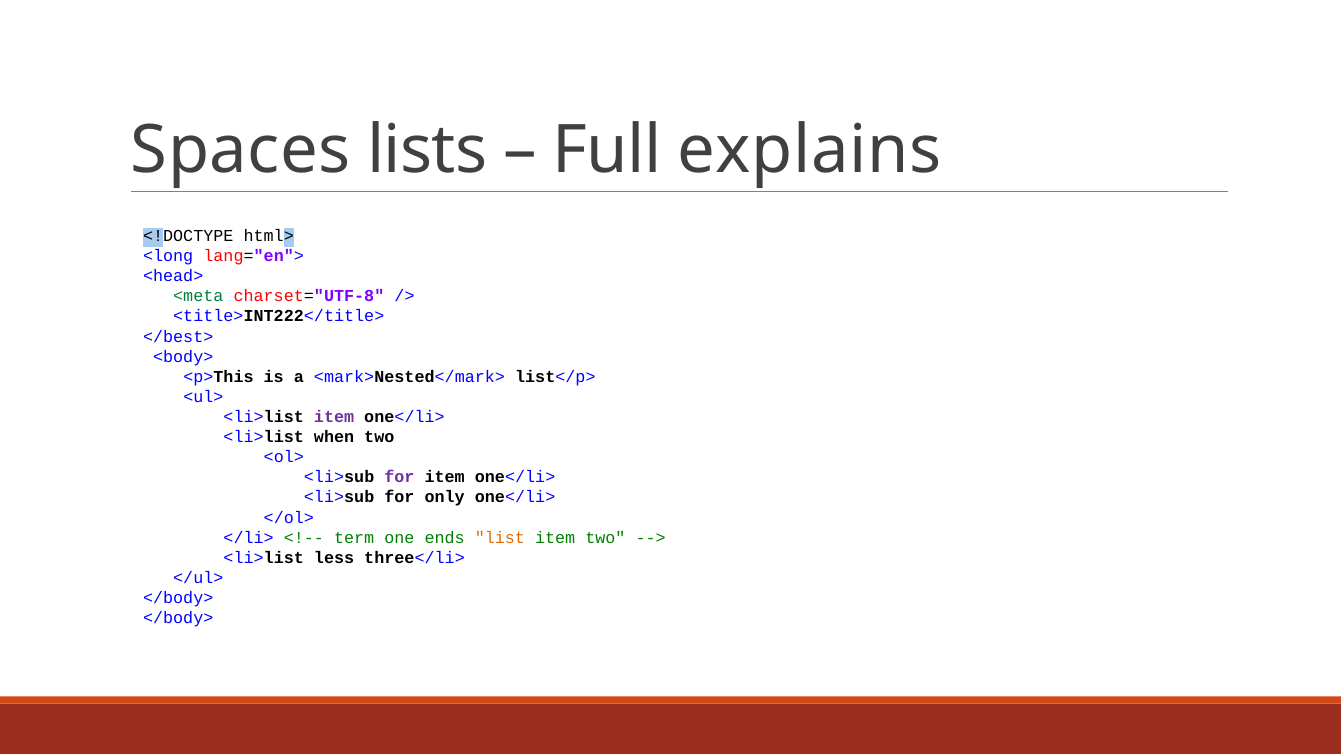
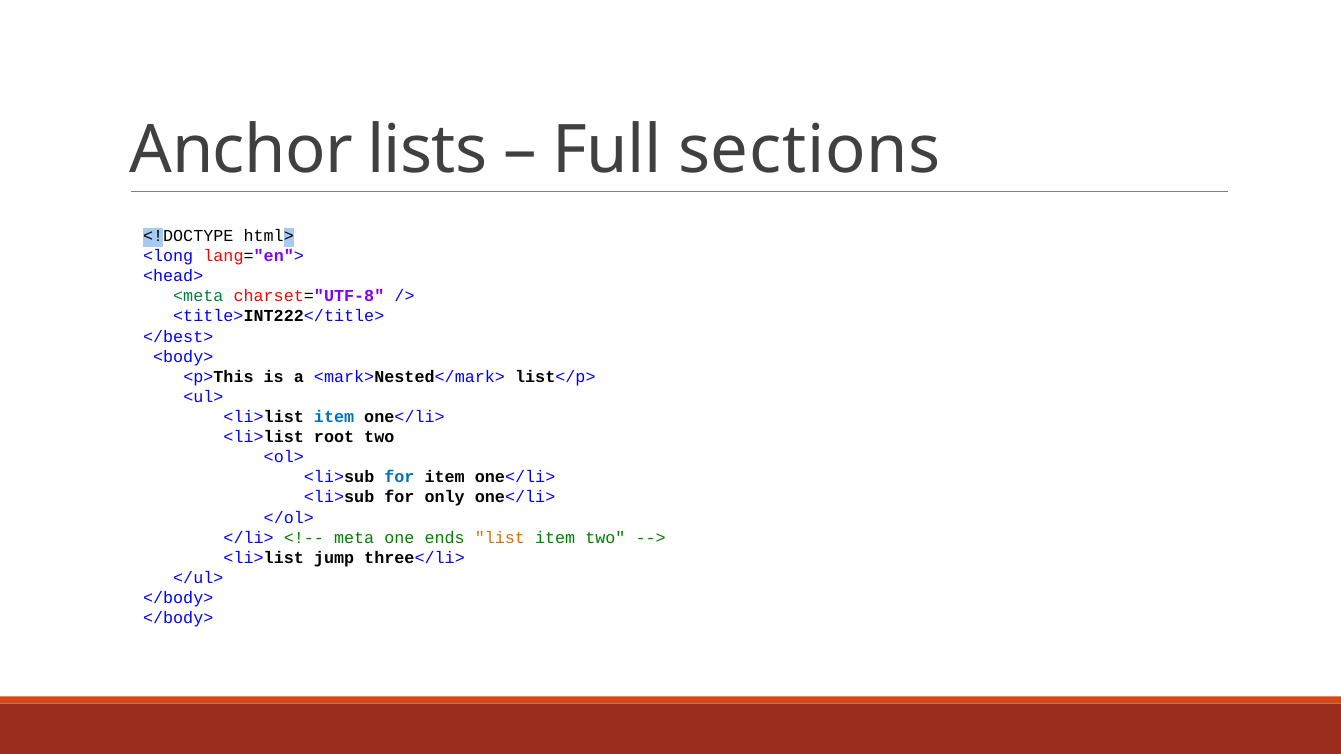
Spaces: Spaces -> Anchor
explains: explains -> sections
item at (334, 417) colour: purple -> blue
when: when -> root
for at (399, 478) colour: purple -> blue
term: term -> meta
less: less -> jump
